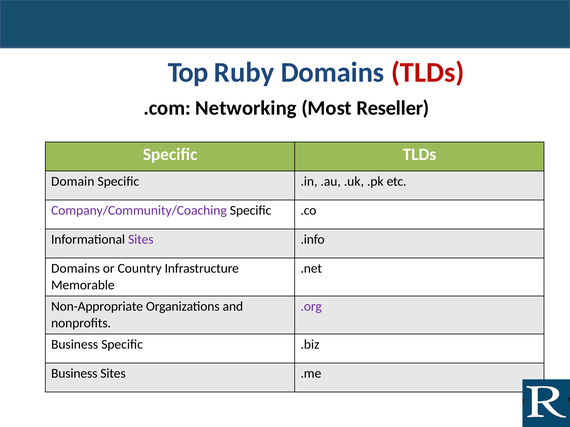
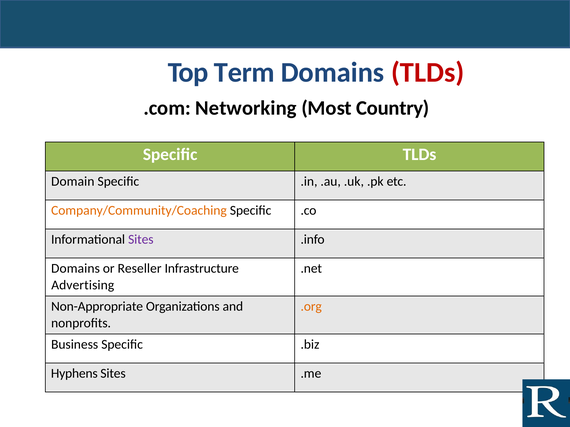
Ruby: Ruby -> Term
Reseller: Reseller -> Country
Company/Community/Coaching colour: purple -> orange
Country: Country -> Reseller
Memorable: Memorable -> Advertising
.org colour: purple -> orange
Business at (74, 374): Business -> Hyphens
